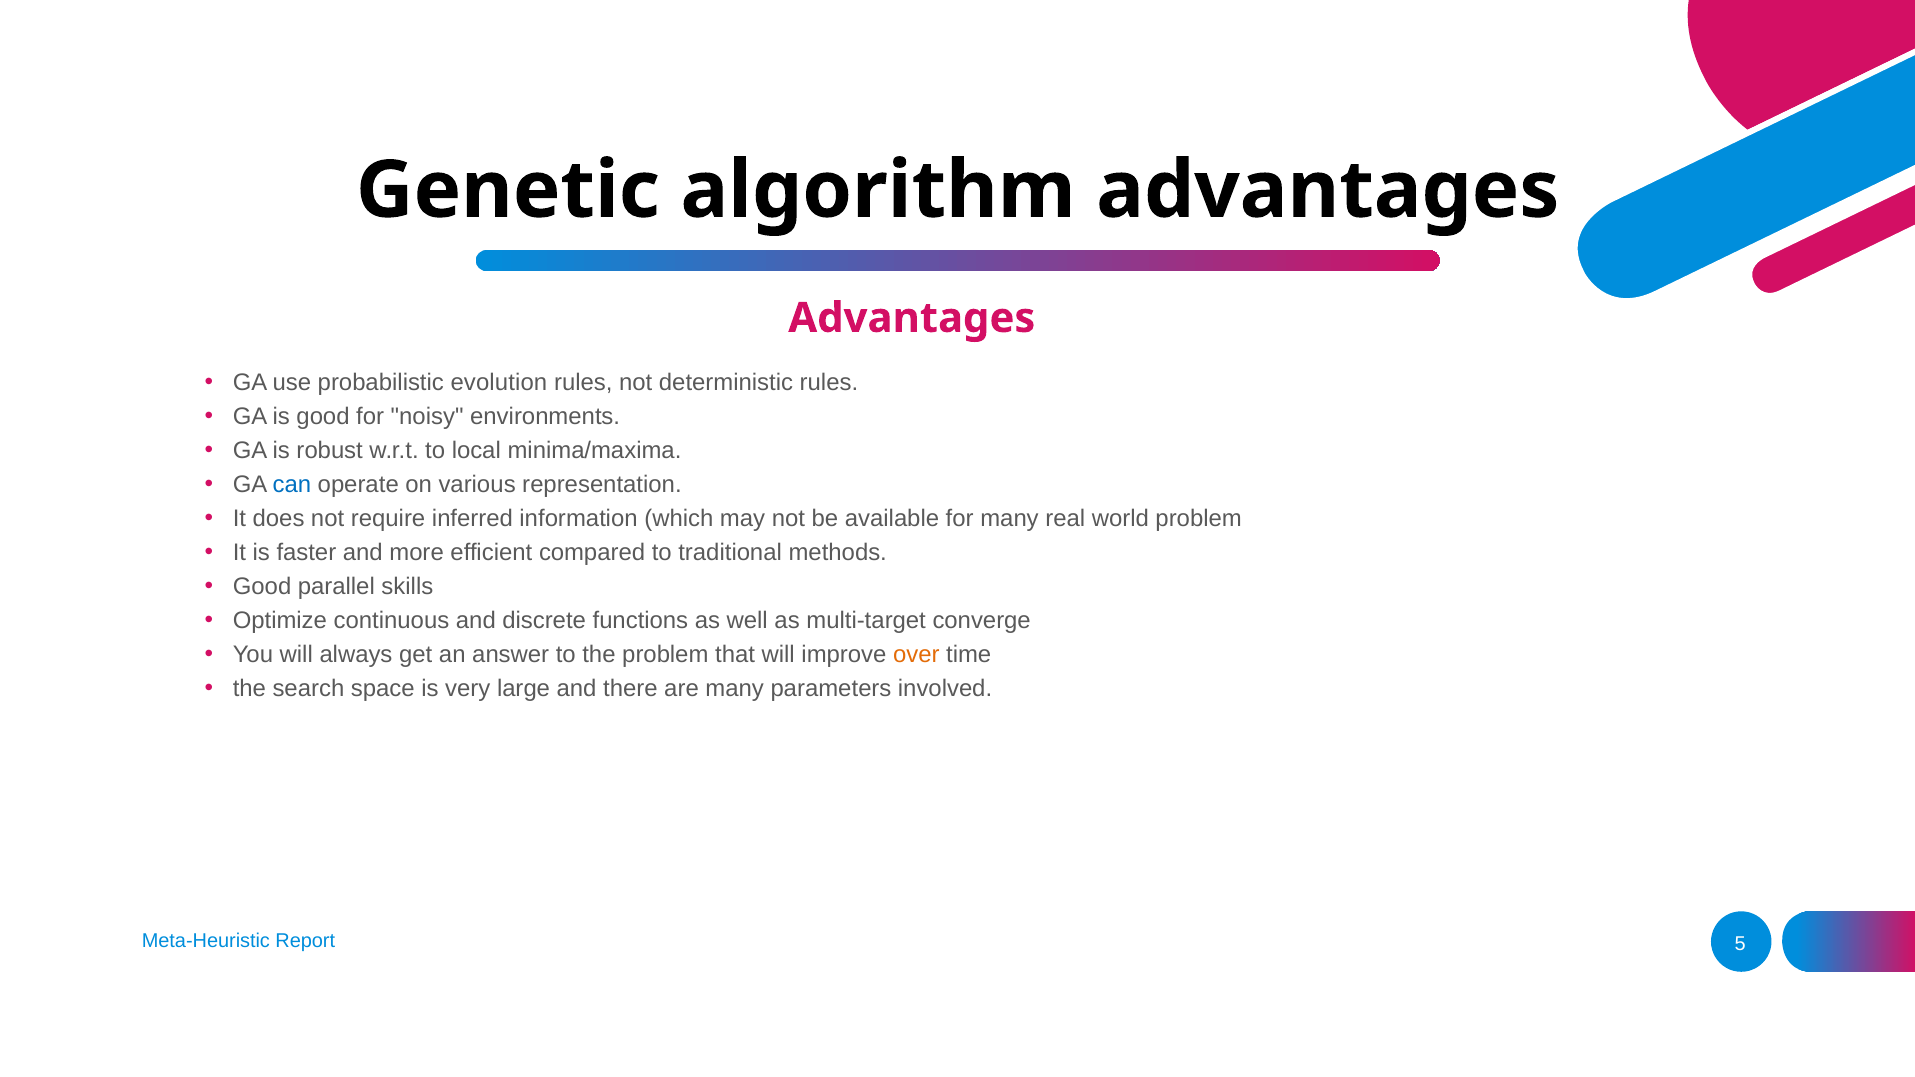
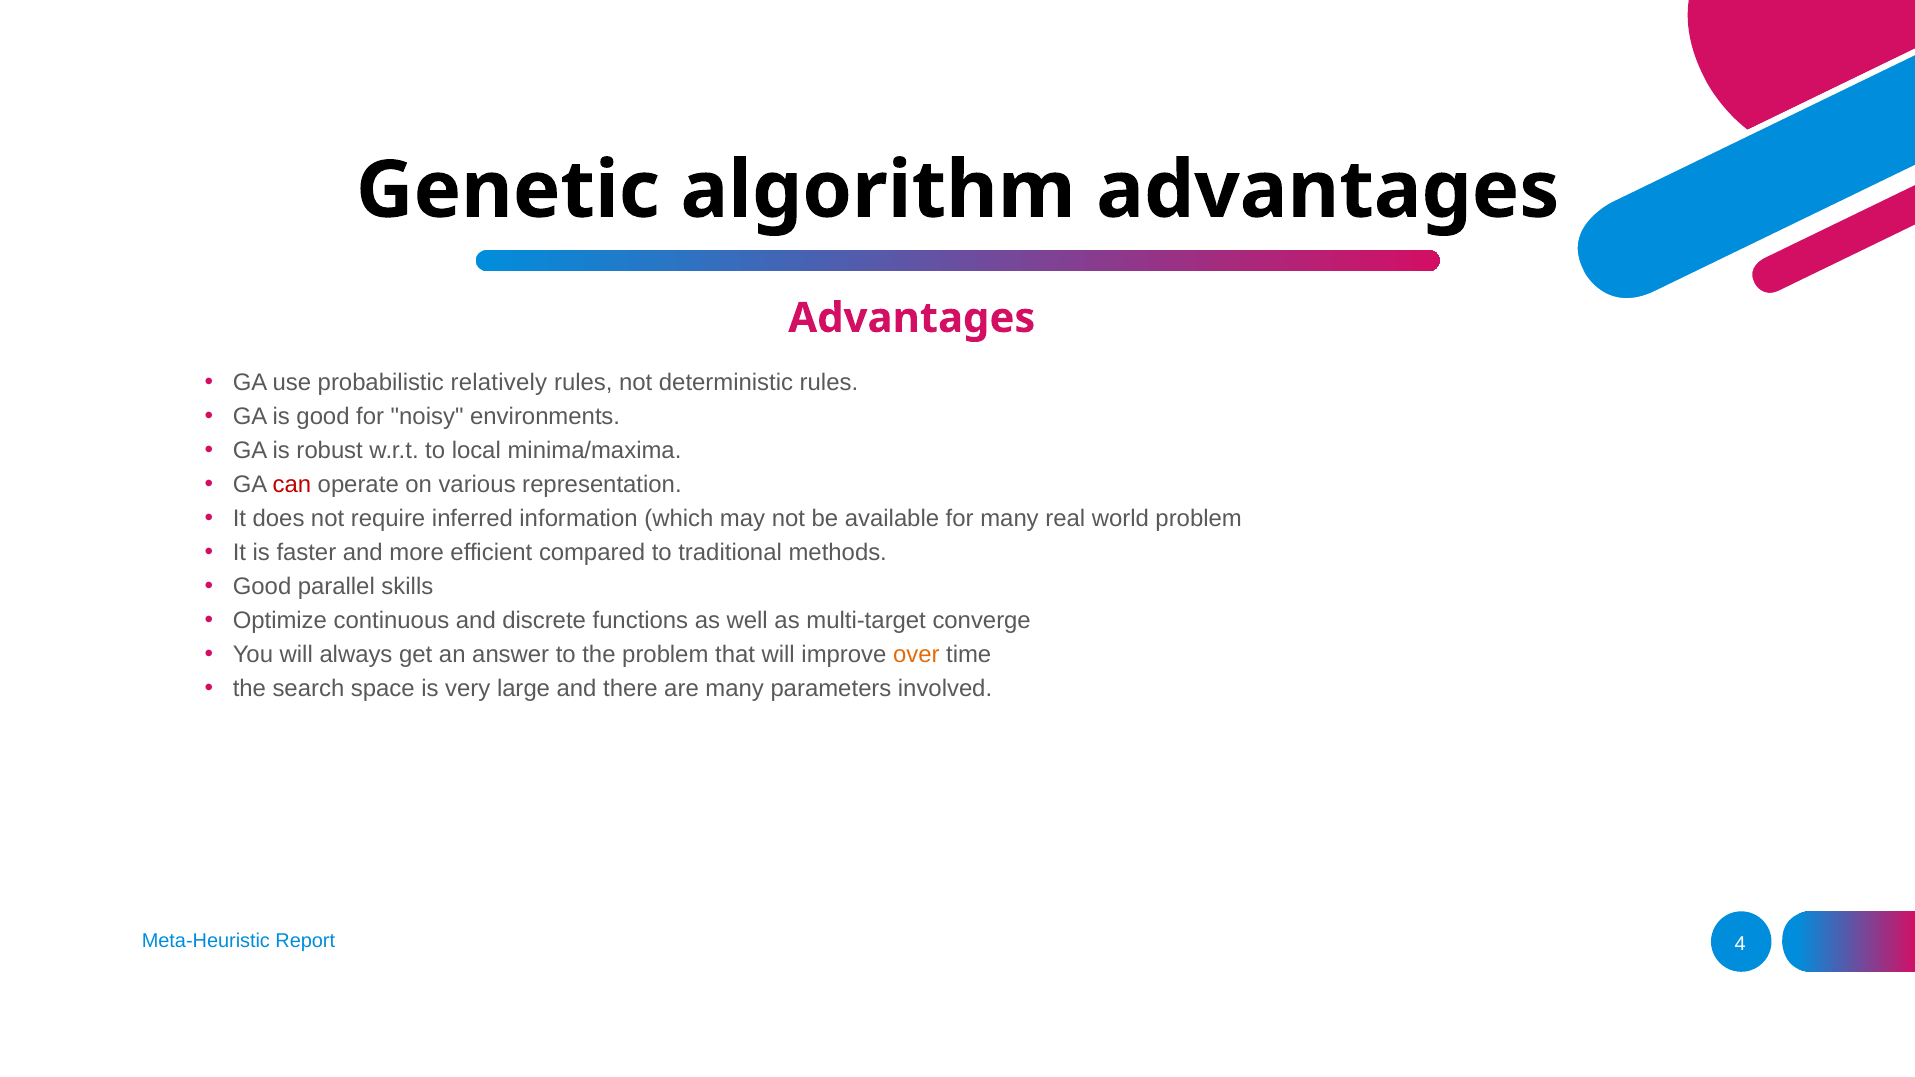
evolution: evolution -> relatively
can colour: blue -> red
5: 5 -> 4
